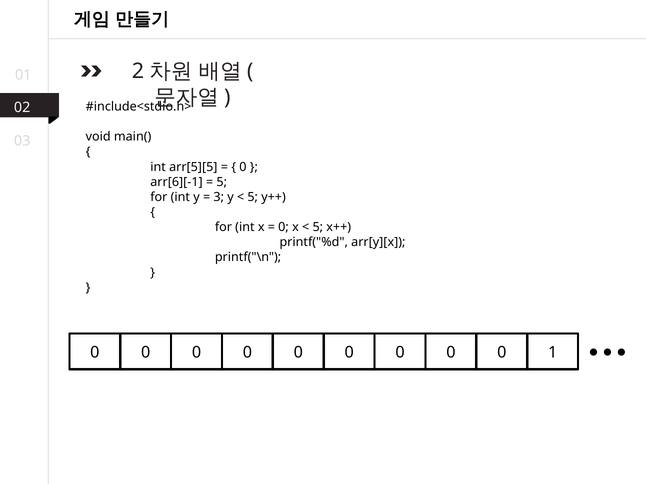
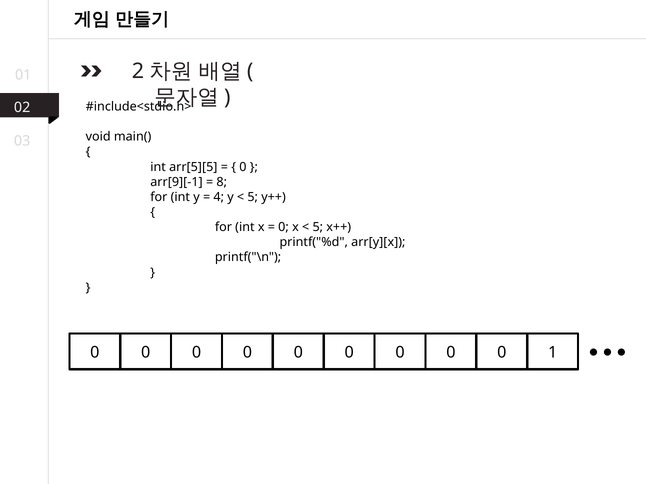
arr[6][-1: arr[6][-1 -> arr[9][-1
5 at (222, 182): 5 -> 8
3: 3 -> 4
